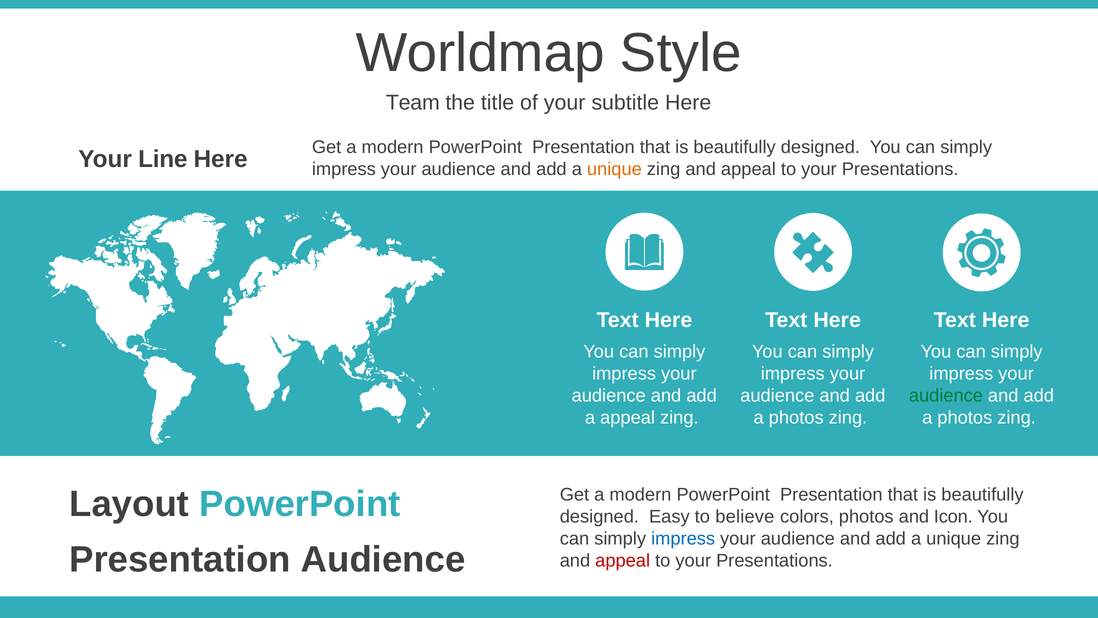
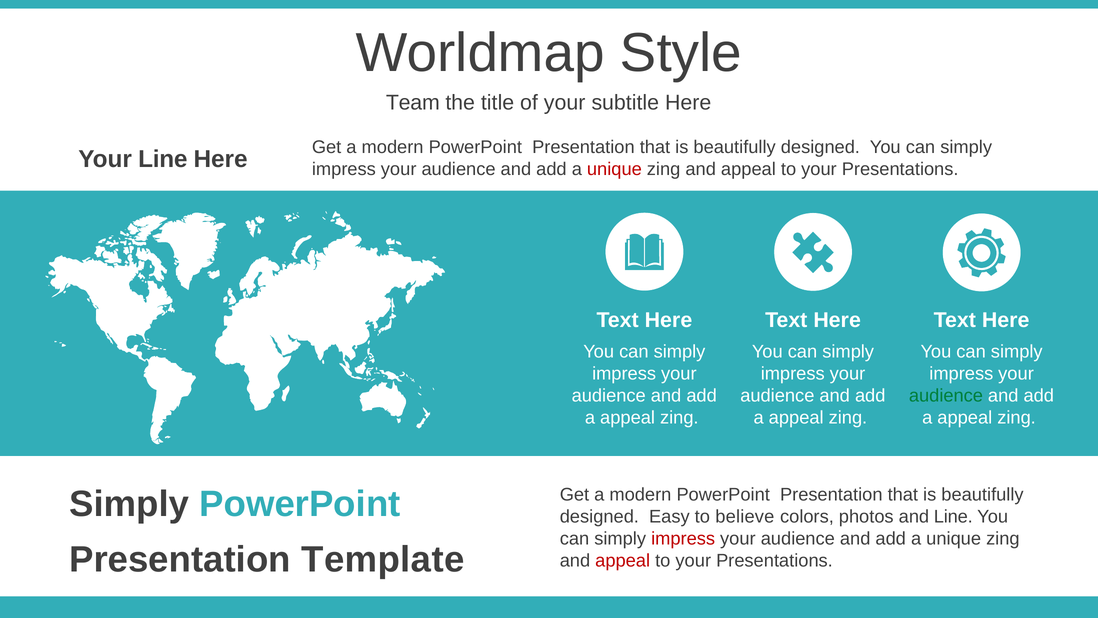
unique at (614, 169) colour: orange -> red
photos at (796, 417): photos -> appeal
photos at (965, 417): photos -> appeal
Layout at (129, 504): Layout -> Simply
and Icon: Icon -> Line
impress at (683, 539) colour: blue -> red
Presentation Audience: Audience -> Template
